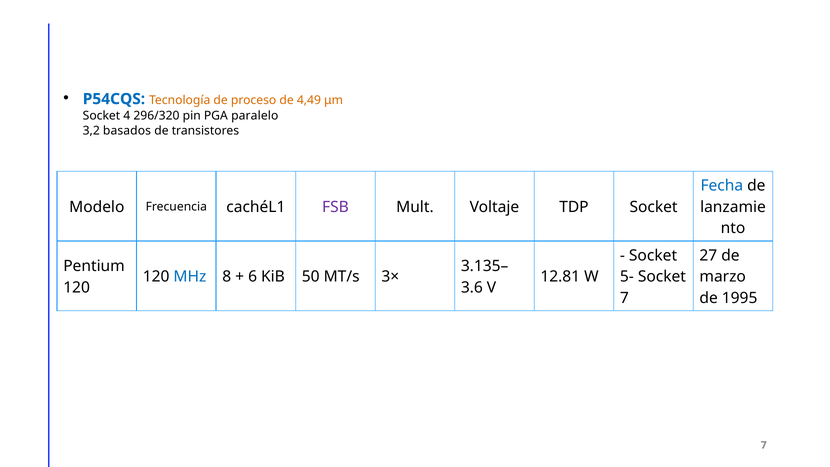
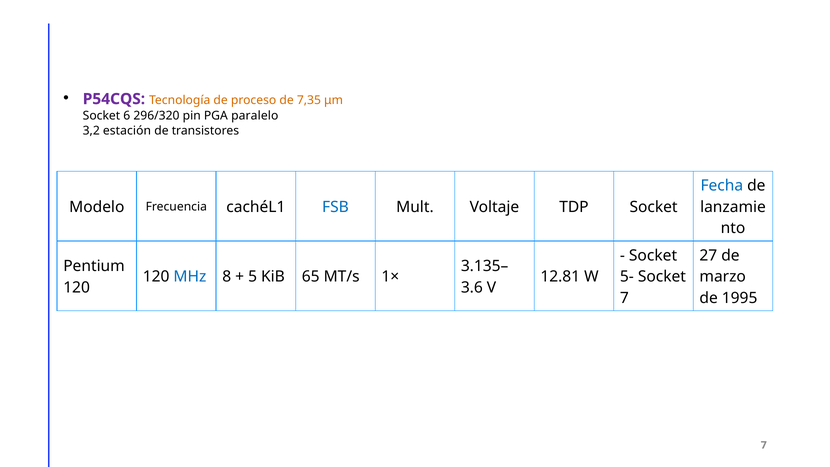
P54CQS colour: blue -> purple
4,49: 4,49 -> 7,35
4: 4 -> 6
basados: basados -> estación
FSB colour: purple -> blue
6: 6 -> 5
50: 50 -> 65
3×: 3× -> 1×
